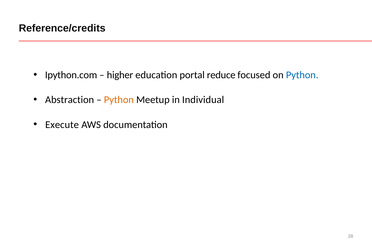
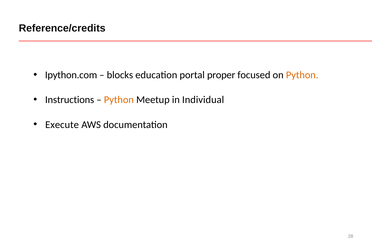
higher: higher -> blocks
reduce: reduce -> proper
Python at (302, 75) colour: blue -> orange
Abstraction: Abstraction -> Instructions
